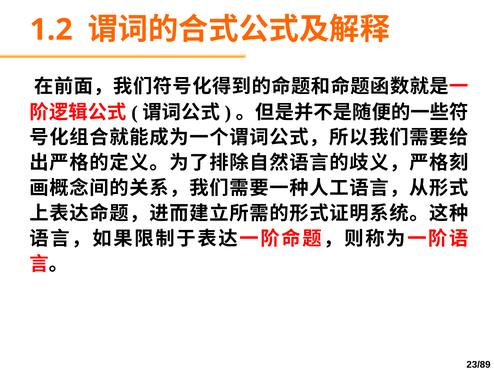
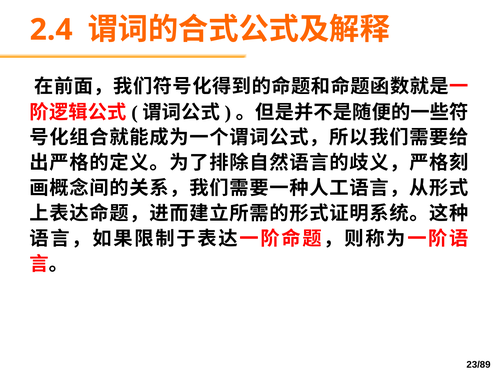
1.2: 1.2 -> 2.4
